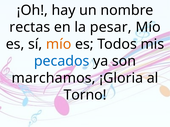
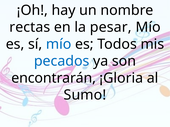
mío at (59, 44) colour: orange -> blue
marchamos: marchamos -> encontrarán
Torno: Torno -> Sumo
